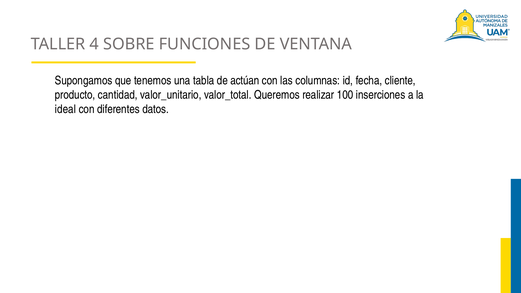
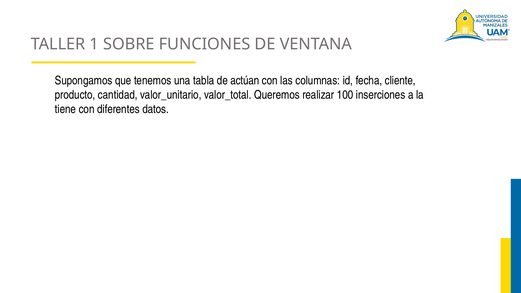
4: 4 -> 1
ideal: ideal -> tiene
